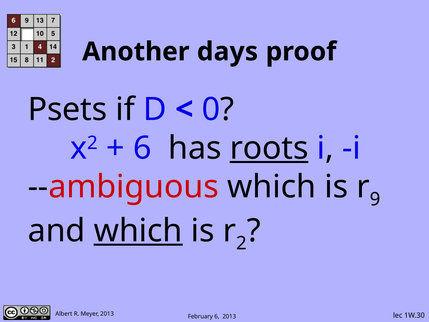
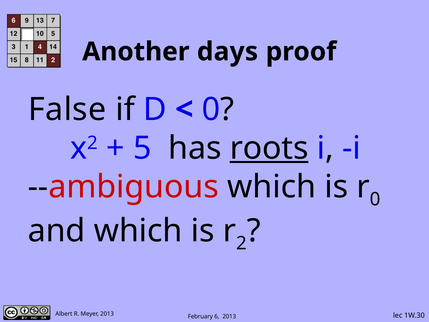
Psets: Psets -> False
6 at (142, 148): 6 -> 5
9 at (375, 199): 9 -> 0
which at (138, 231) underline: present -> none
